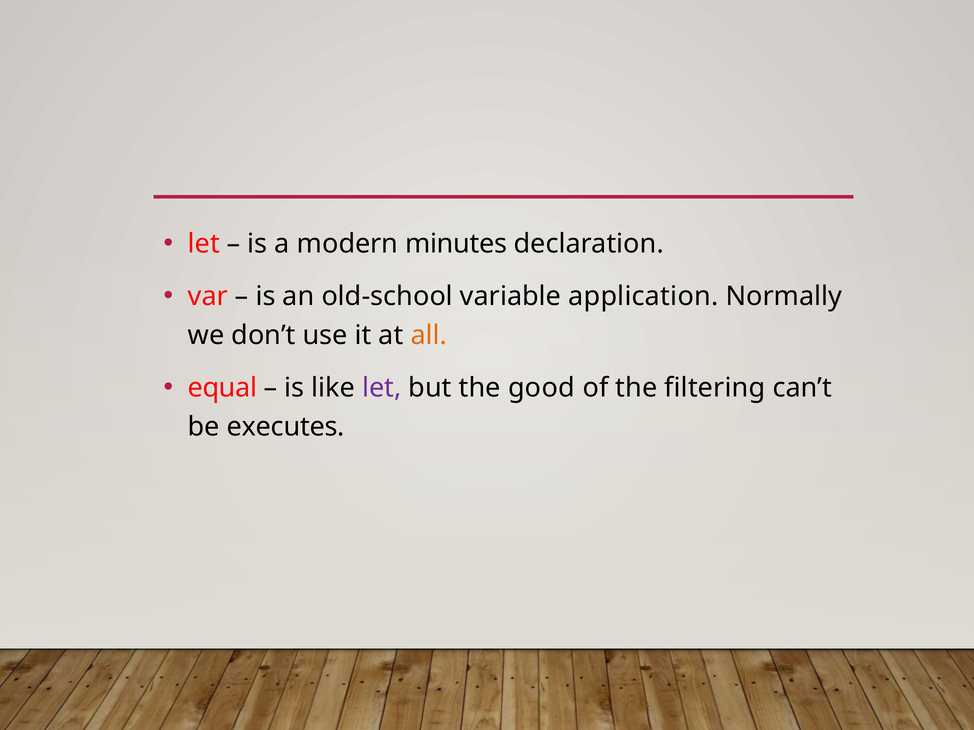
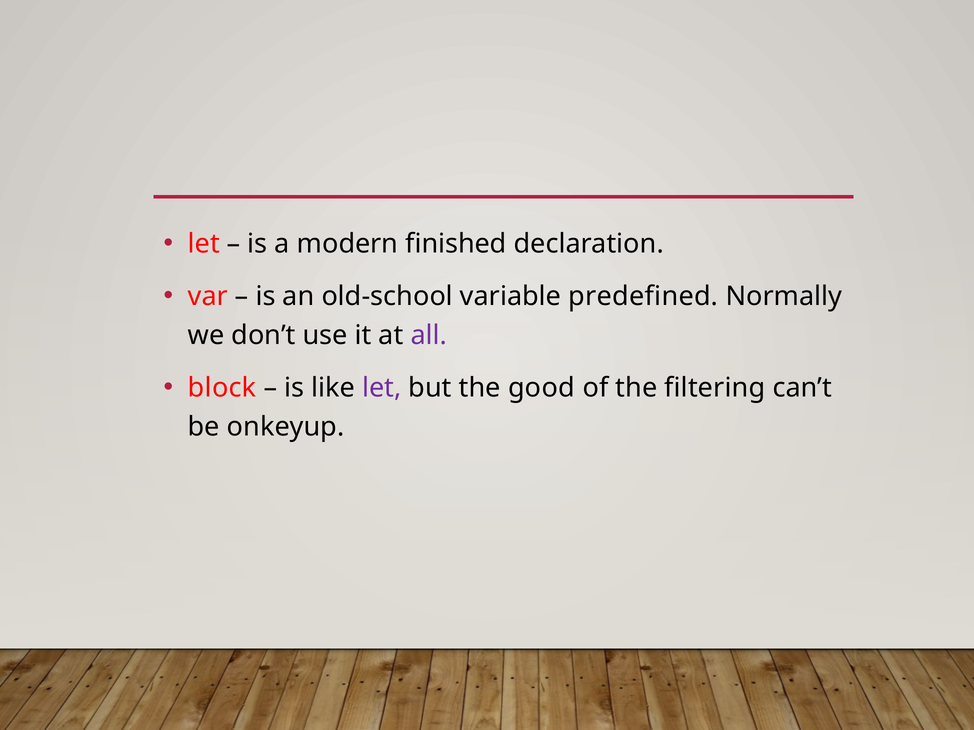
minutes: minutes -> finished
application: application -> predefined
all colour: orange -> purple
equal: equal -> block
executes: executes -> onkeyup
